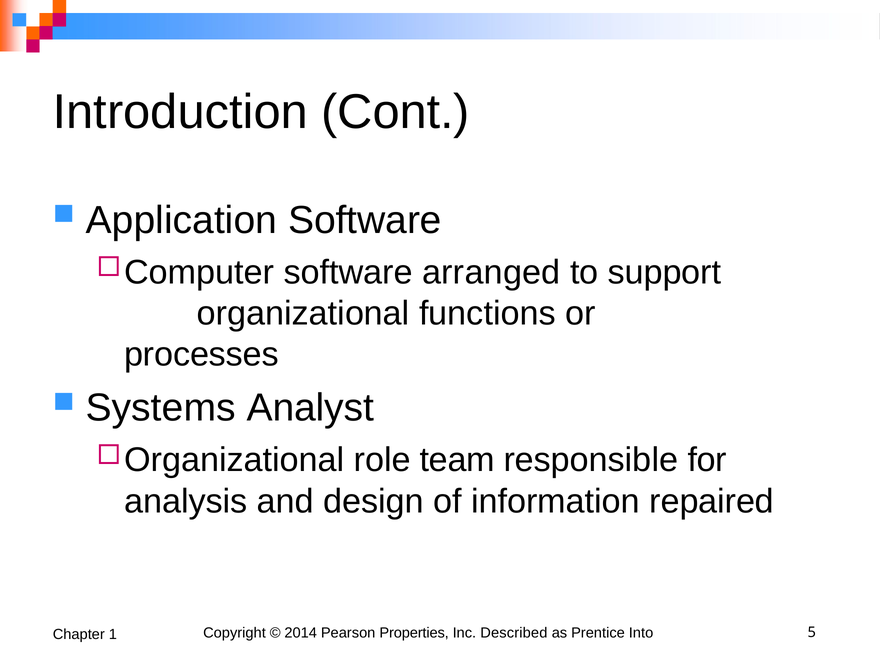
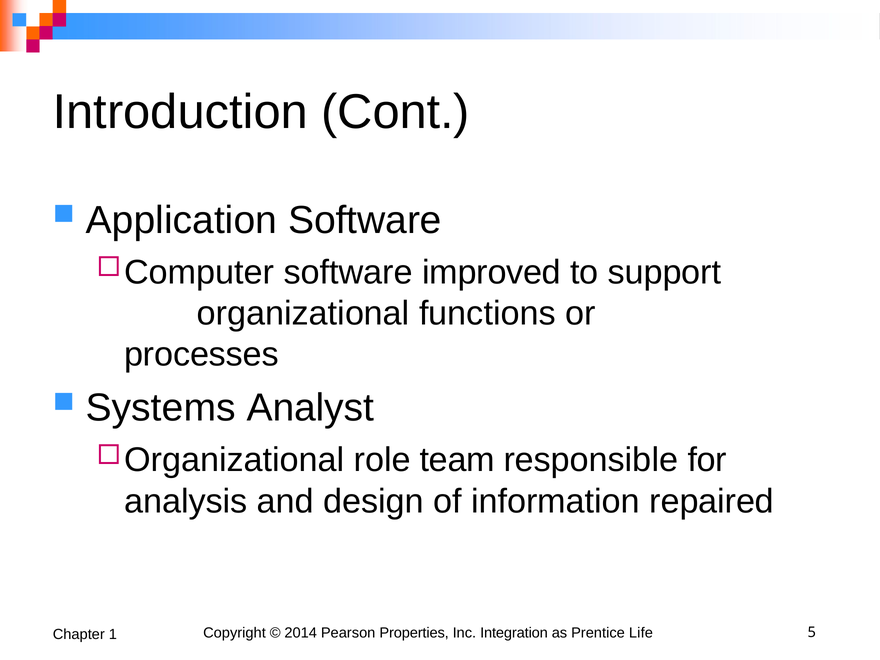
arranged: arranged -> improved
Described: Described -> Integration
Into: Into -> Life
